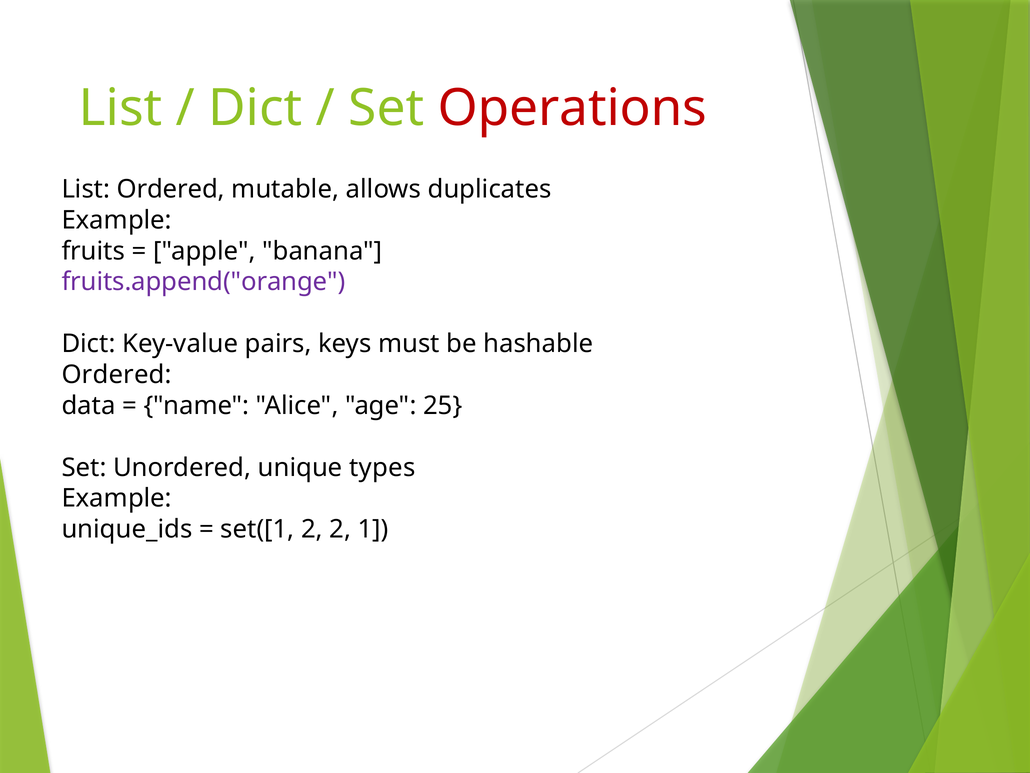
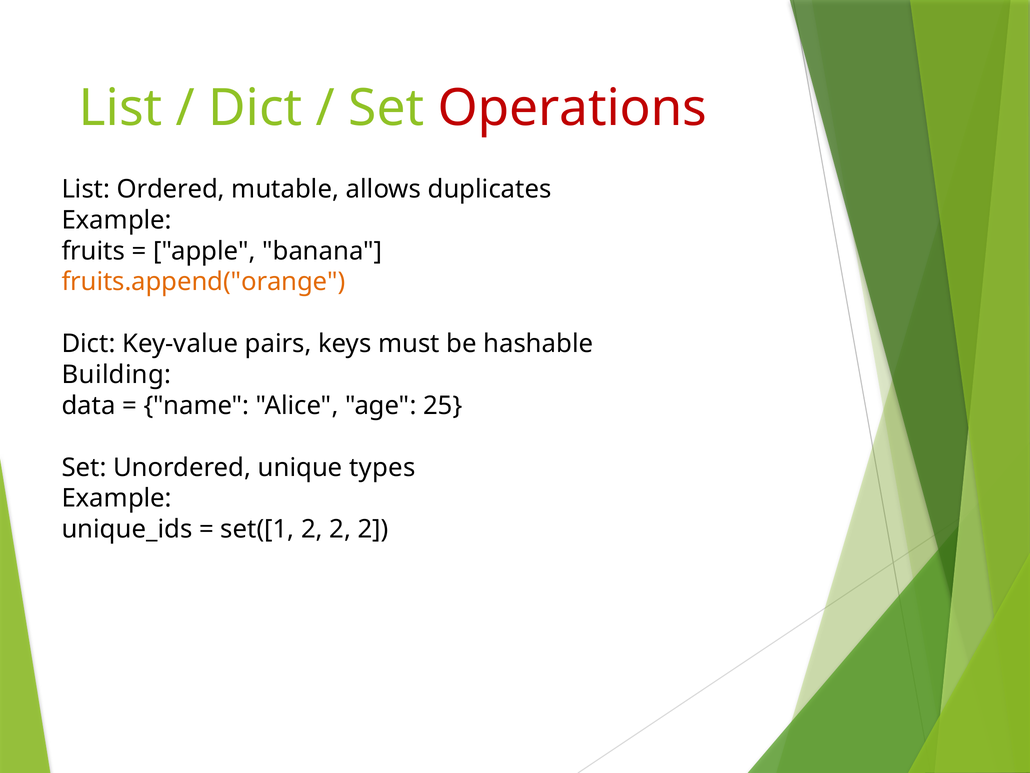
fruits.append("orange colour: purple -> orange
Ordered at (117, 375): Ordered -> Building
2 2 1: 1 -> 2
